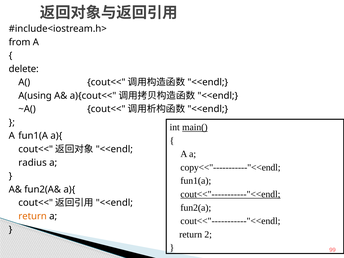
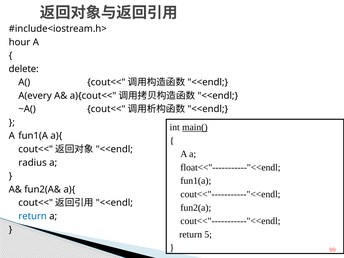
from: from -> hour
A(using: A(using -> A(every
copy<<"-----------"<<endl: copy<<"-----------"<<endl -> float<<"-----------"<<endl
cout<<"-----------"<<endl at (230, 194) underline: present -> none
return at (33, 216) colour: orange -> blue
2: 2 -> 5
